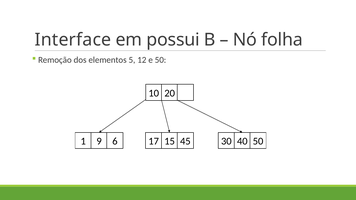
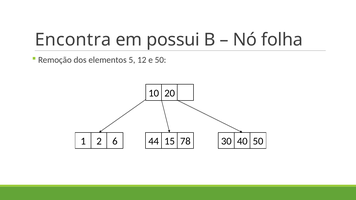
Interface: Interface -> Encontra
9: 9 -> 2
17: 17 -> 44
45: 45 -> 78
